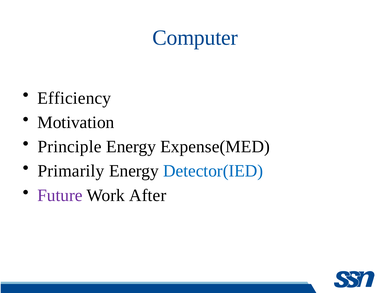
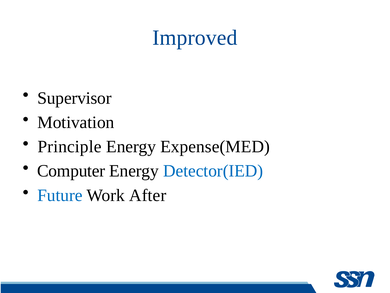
Computer: Computer -> Improved
Efficiency: Efficiency -> Supervisor
Primarily: Primarily -> Computer
Future colour: purple -> blue
